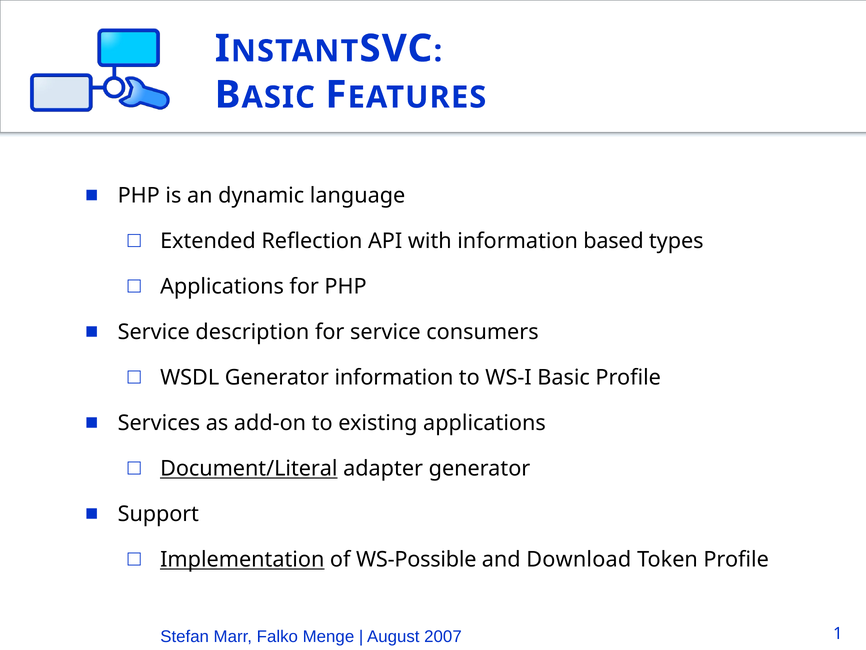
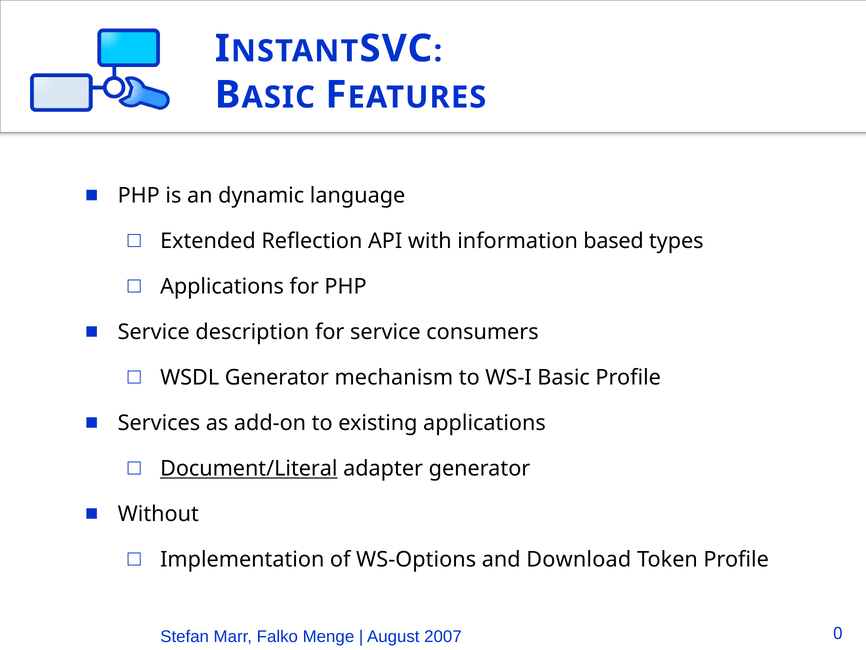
Generator information: information -> mechanism
Support: Support -> Without
Implementation underline: present -> none
WS-Possible: WS-Possible -> WS-Options
1: 1 -> 0
